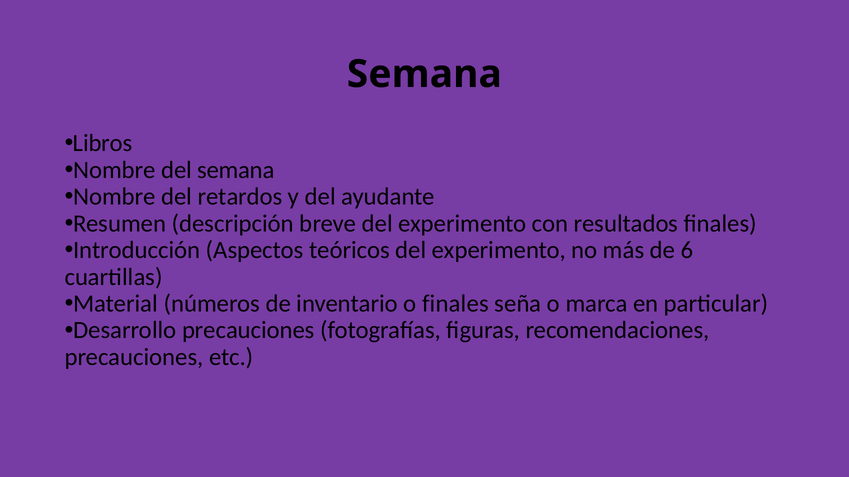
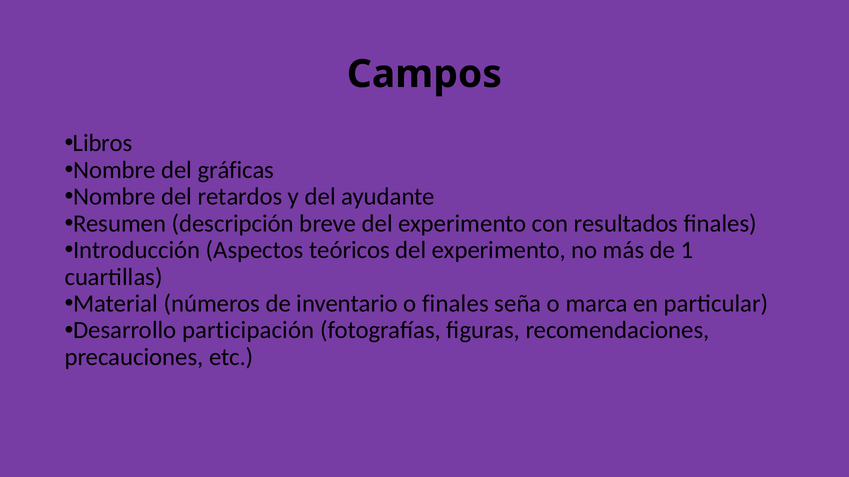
Semana at (424, 74): Semana -> Campos
del semana: semana -> gráficas
6: 6 -> 1
Desarrollo precauciones: precauciones -> participación
